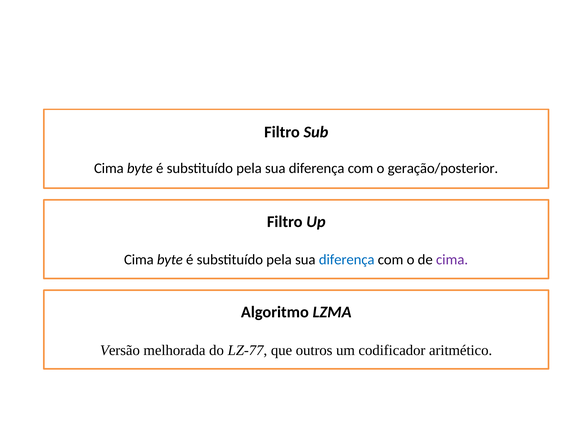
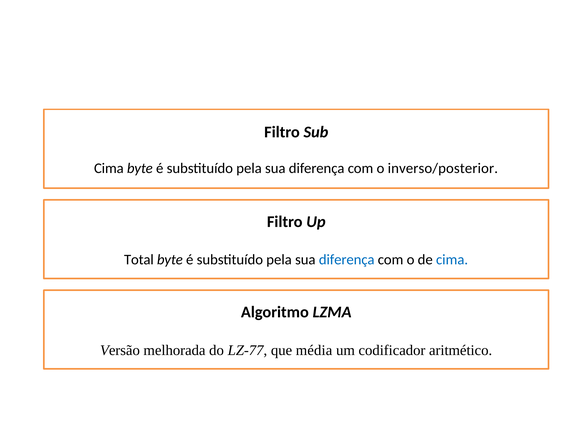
geração/posterior: geração/posterior -> inverso/posterior
Cima at (139, 260): Cima -> Total
cima at (452, 260) colour: purple -> blue
outros: outros -> média
